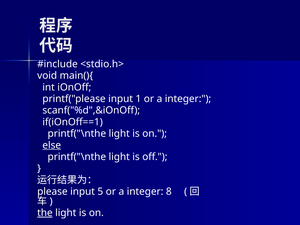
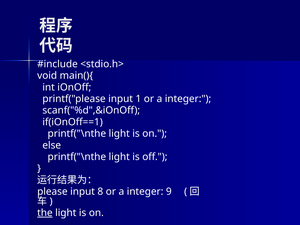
else underline: present -> none
5: 5 -> 8
8: 8 -> 9
